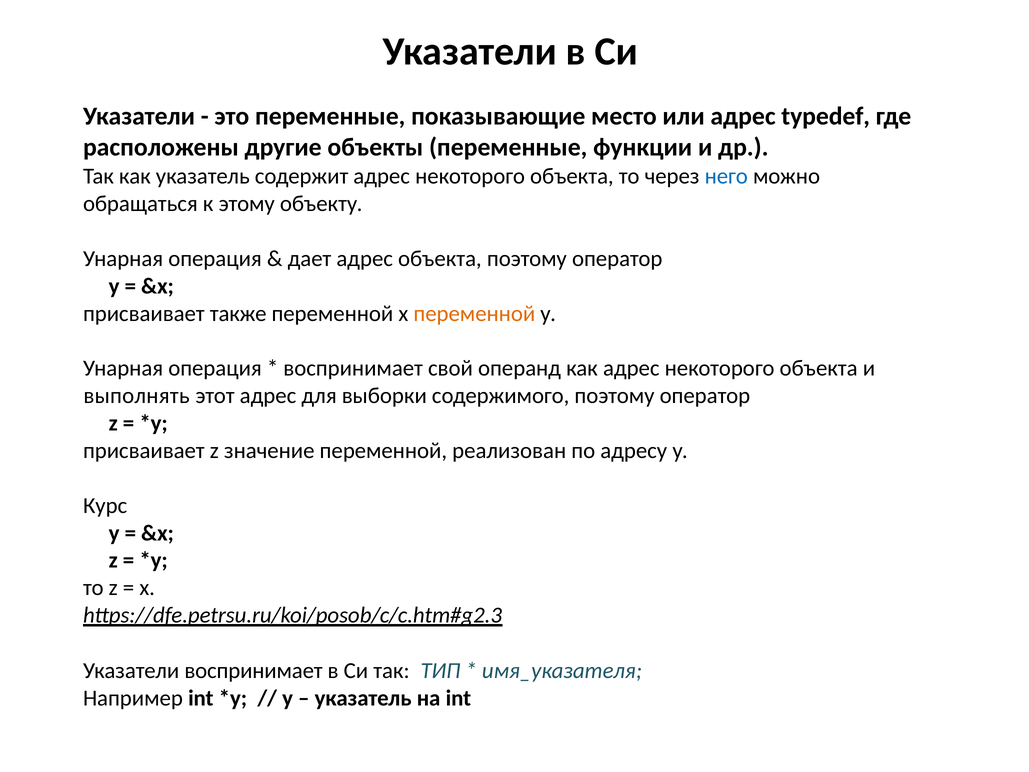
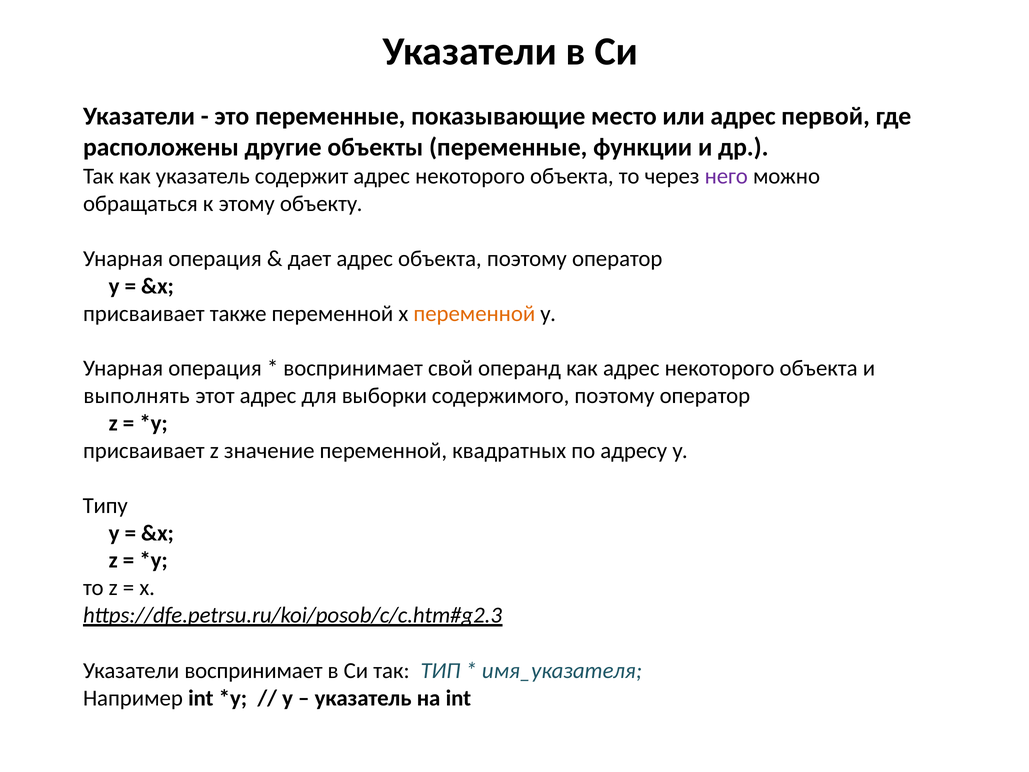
typedef: typedef -> первой
него colour: blue -> purple
реализован: реализован -> квадратных
Курс: Курс -> Типу
